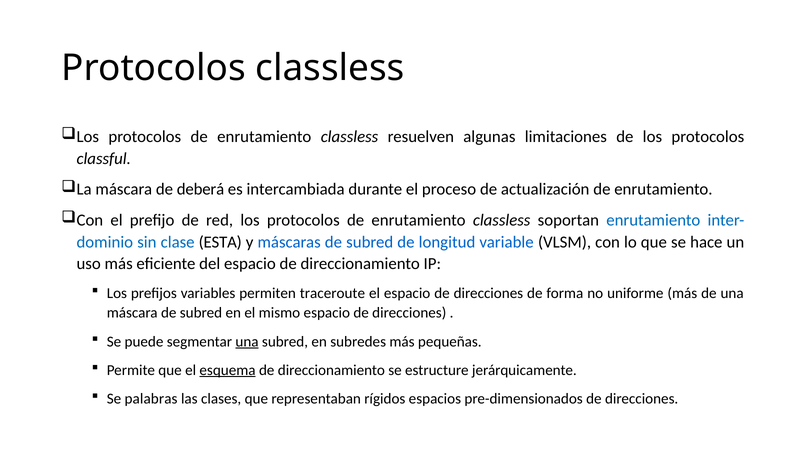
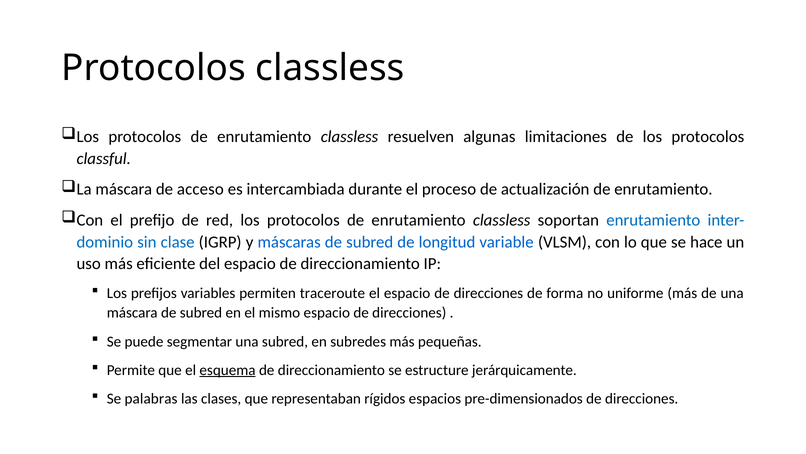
deberá: deberá -> acceso
ESTA: ESTA -> IGRP
una at (247, 341) underline: present -> none
